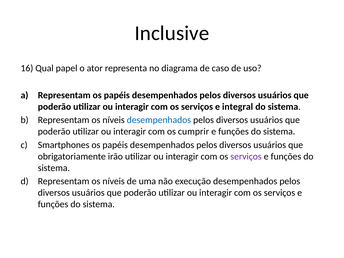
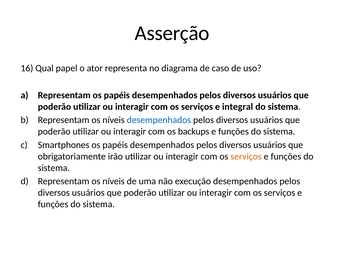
Inclusive: Inclusive -> Asserção
cumprir: cumprir -> backups
serviços at (246, 156) colour: purple -> orange
